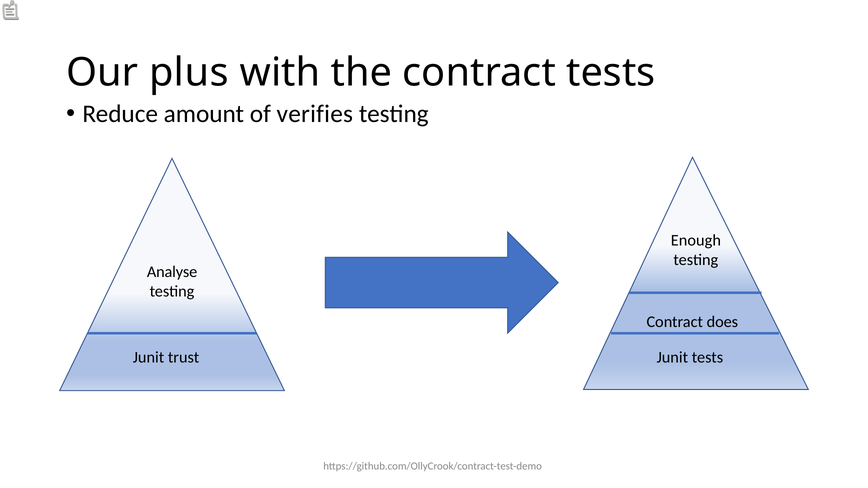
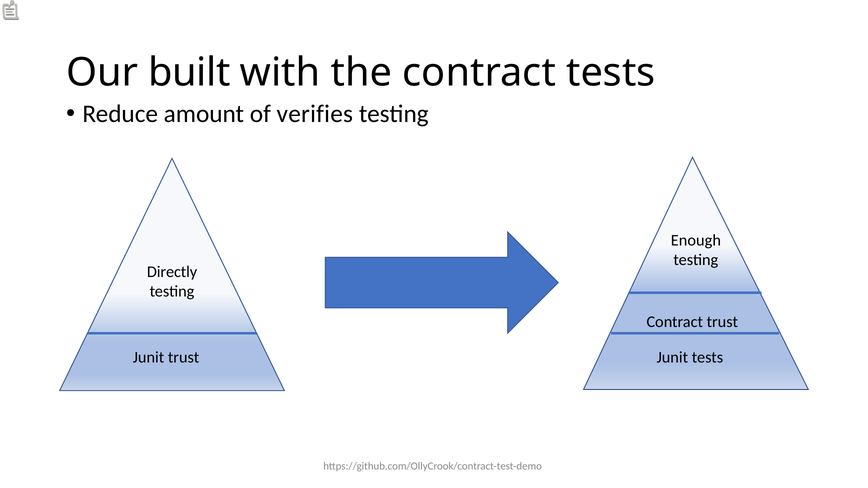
plus: plus -> built
Analyse: Analyse -> Directly
Contract does: does -> trust
